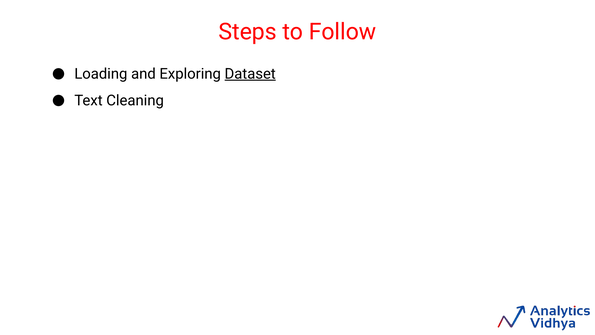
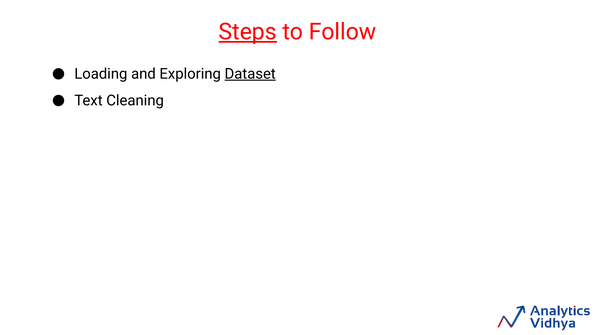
Steps underline: none -> present
